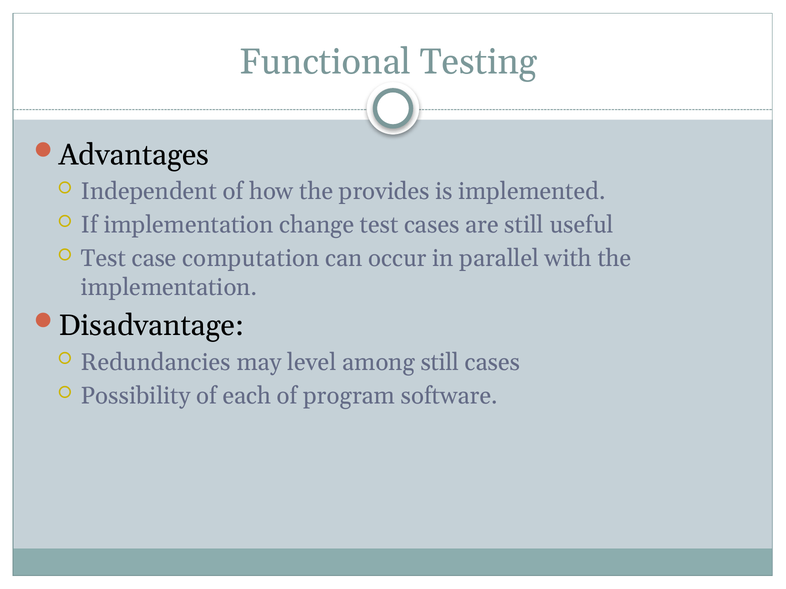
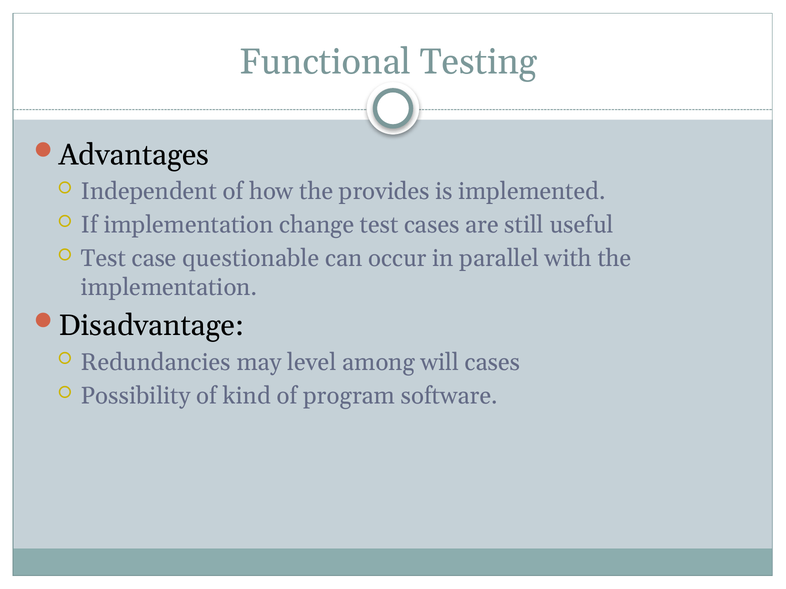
computation: computation -> questionable
among still: still -> will
each: each -> kind
